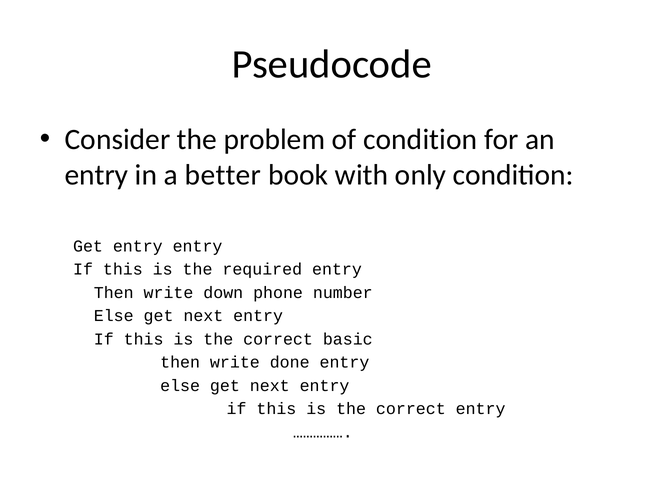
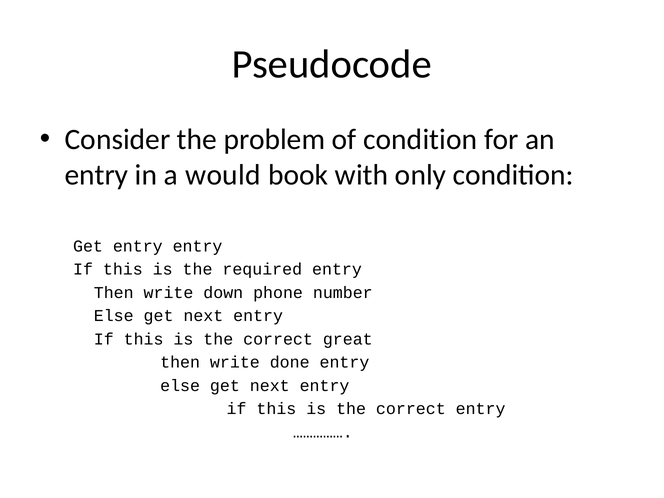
better: better -> would
basic: basic -> great
